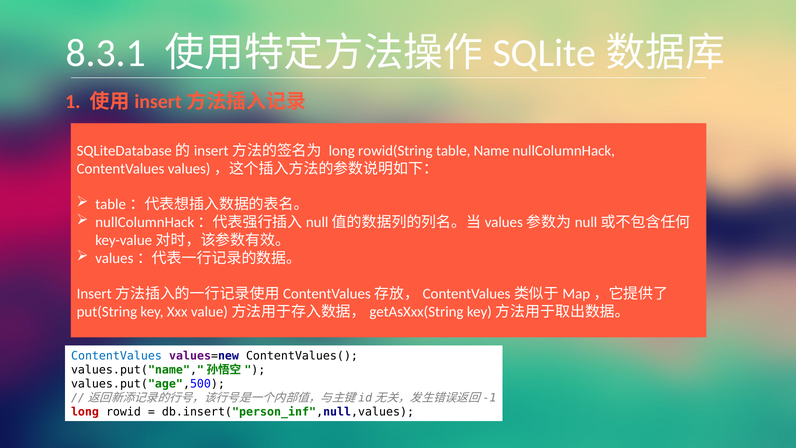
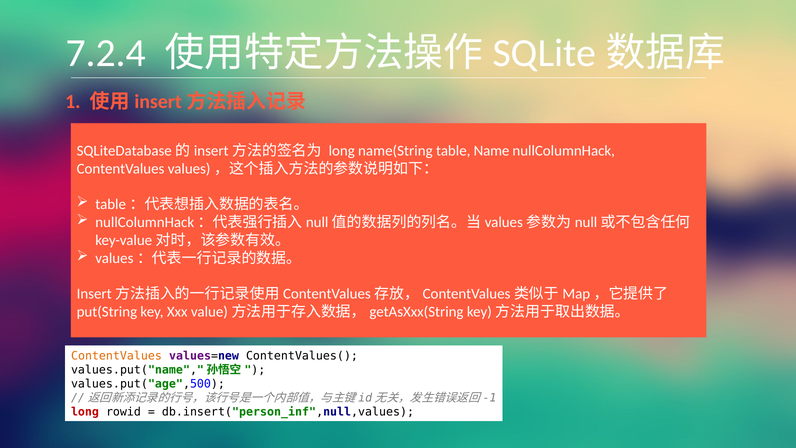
8.3.1: 8.3.1 -> 7.2.4
rowid(String: rowid(String -> name(String
ContentValues at (116, 356) colour: blue -> orange
